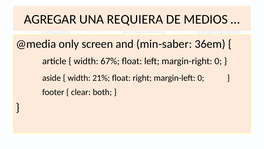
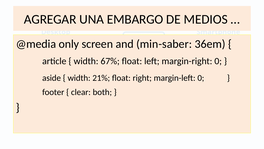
REQUIERA: REQUIERA -> EMBARGO
